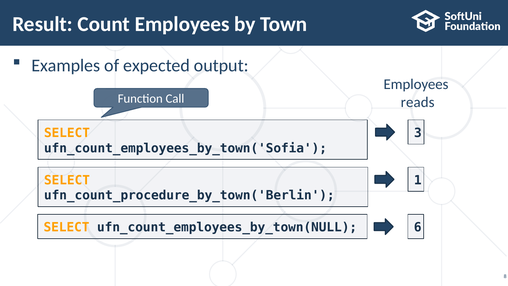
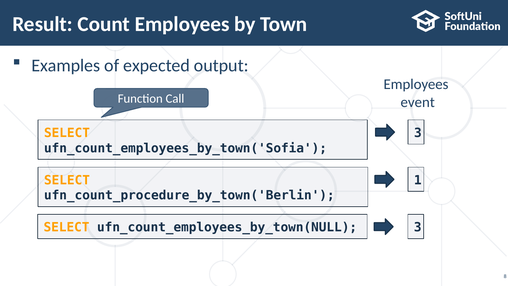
reads: reads -> event
ufn_count_employees_by_town(NULL 6: 6 -> 3
